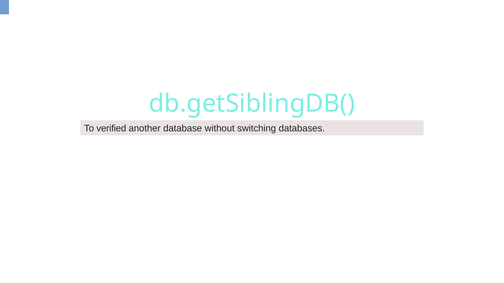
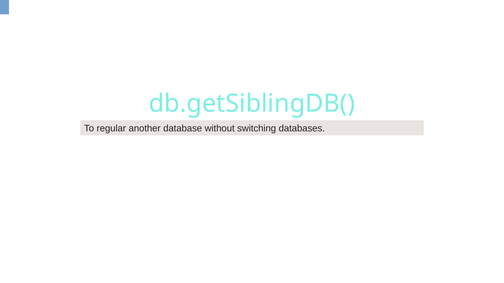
verified: verified -> regular
